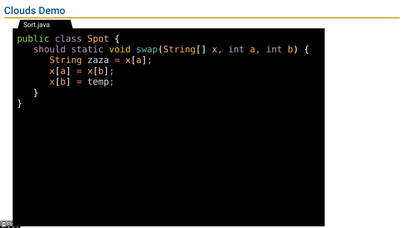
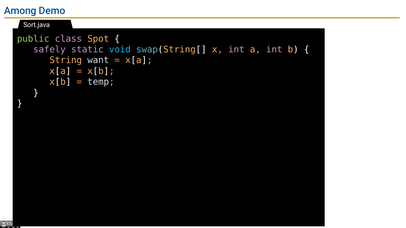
Clouds: Clouds -> Among
should: should -> safely
void colour: yellow -> light blue
zaza: zaza -> want
